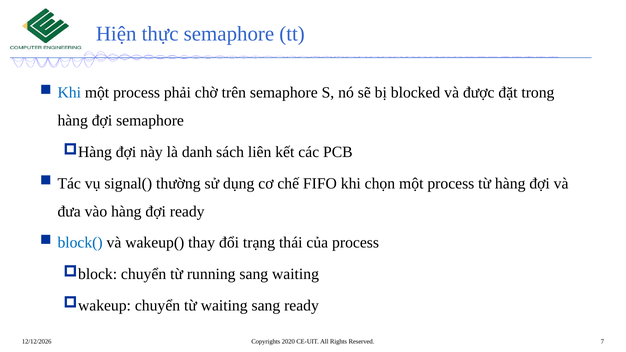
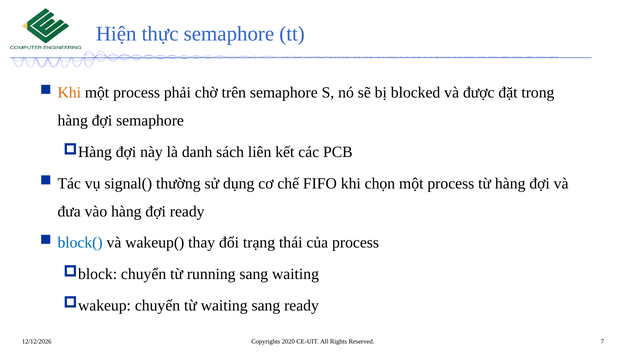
Khi at (69, 93) colour: blue -> orange
